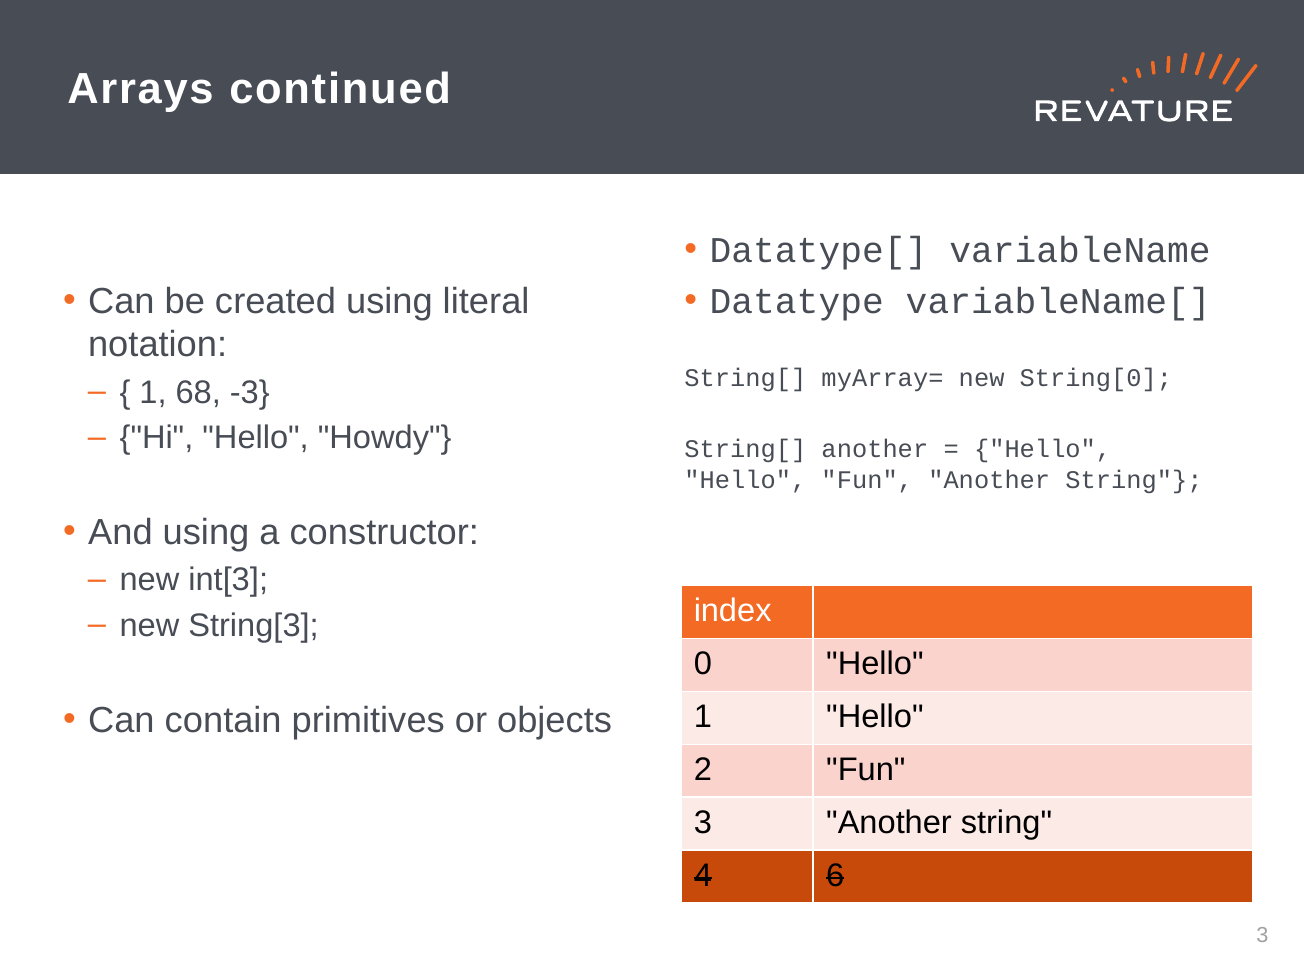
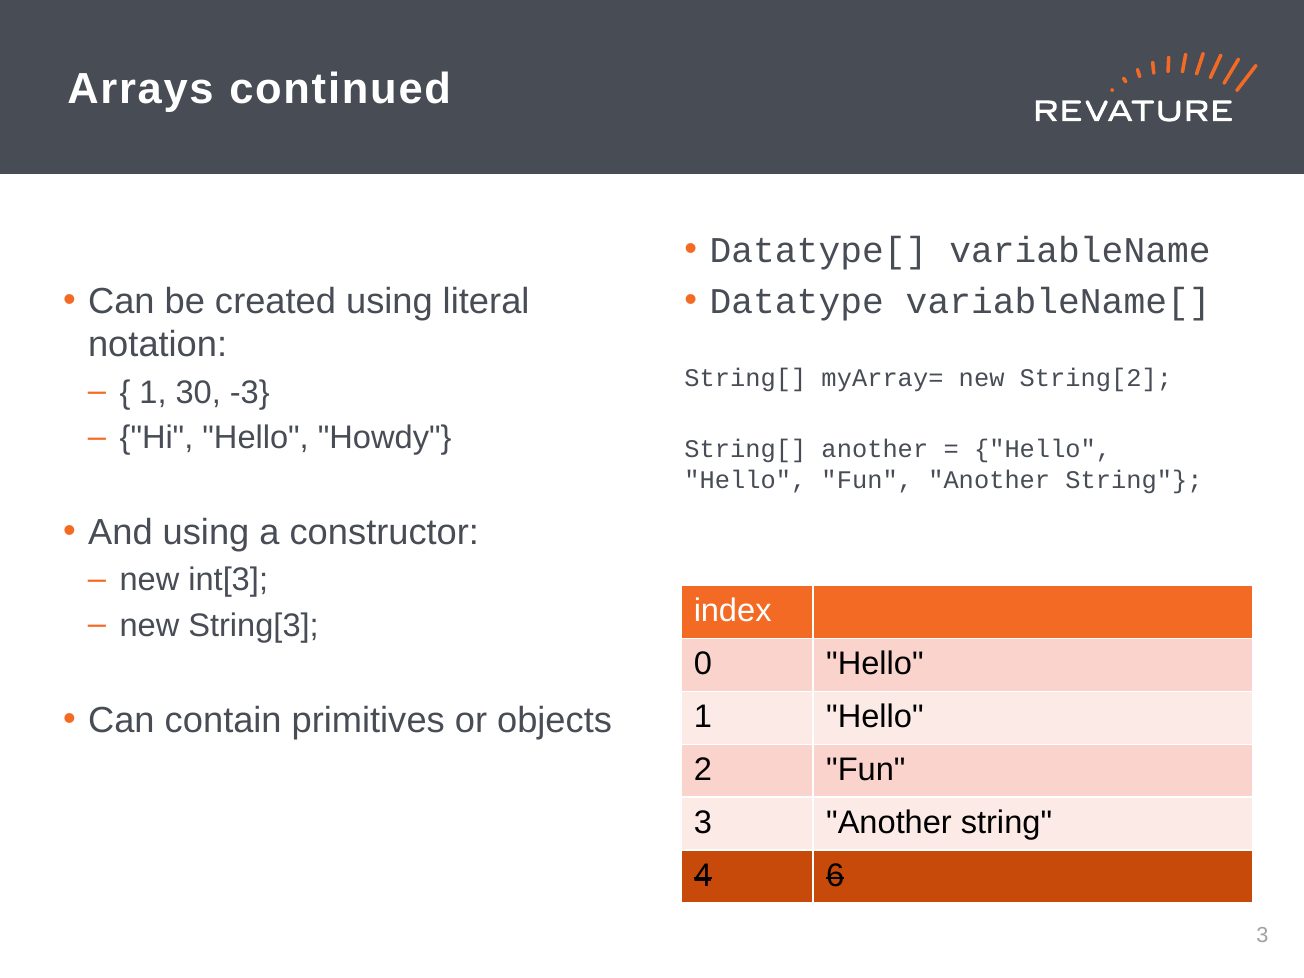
String[0: String[0 -> String[2
68: 68 -> 30
